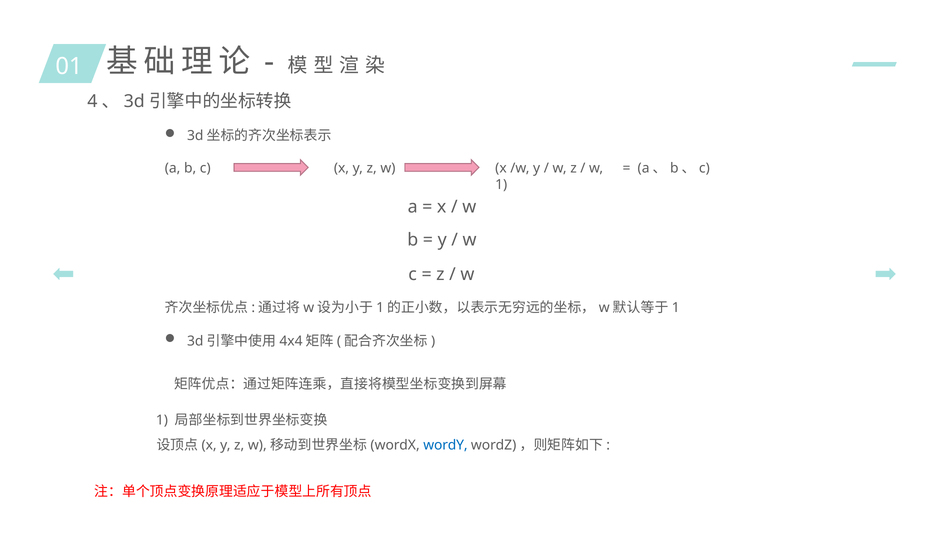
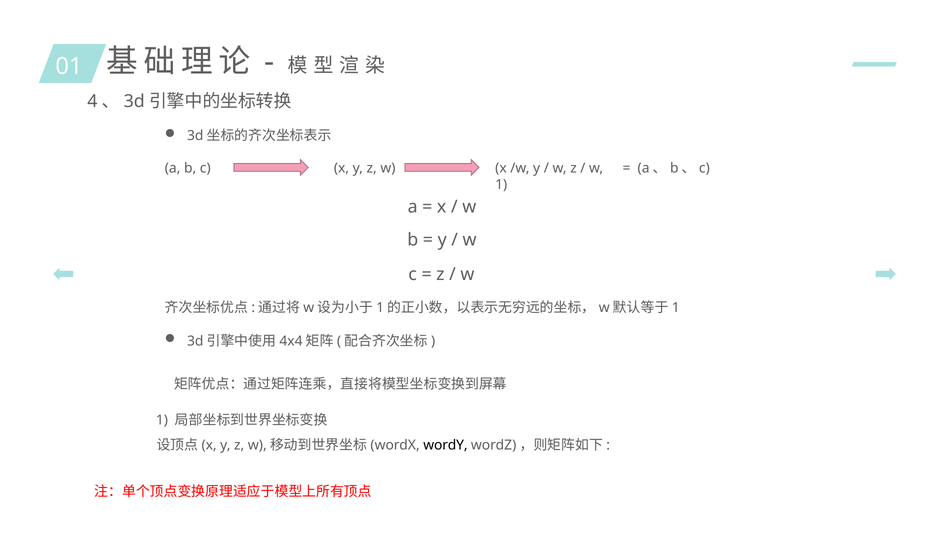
wordY colour: blue -> black
